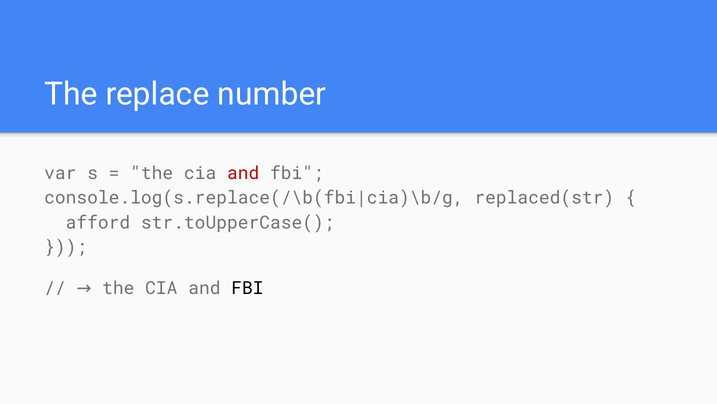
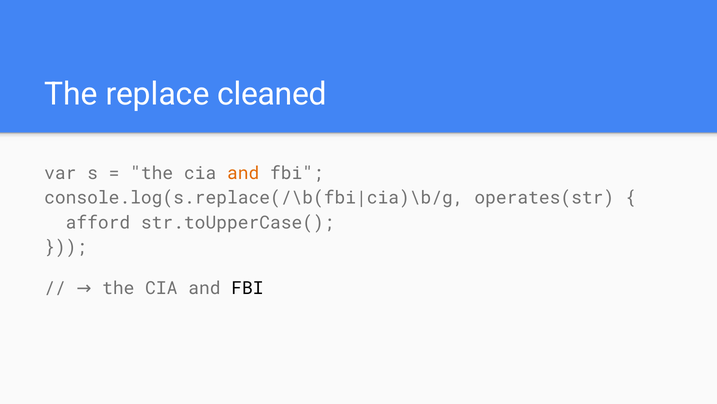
number: number -> cleaned
and at (243, 173) colour: red -> orange
replaced(str: replaced(str -> operates(str
